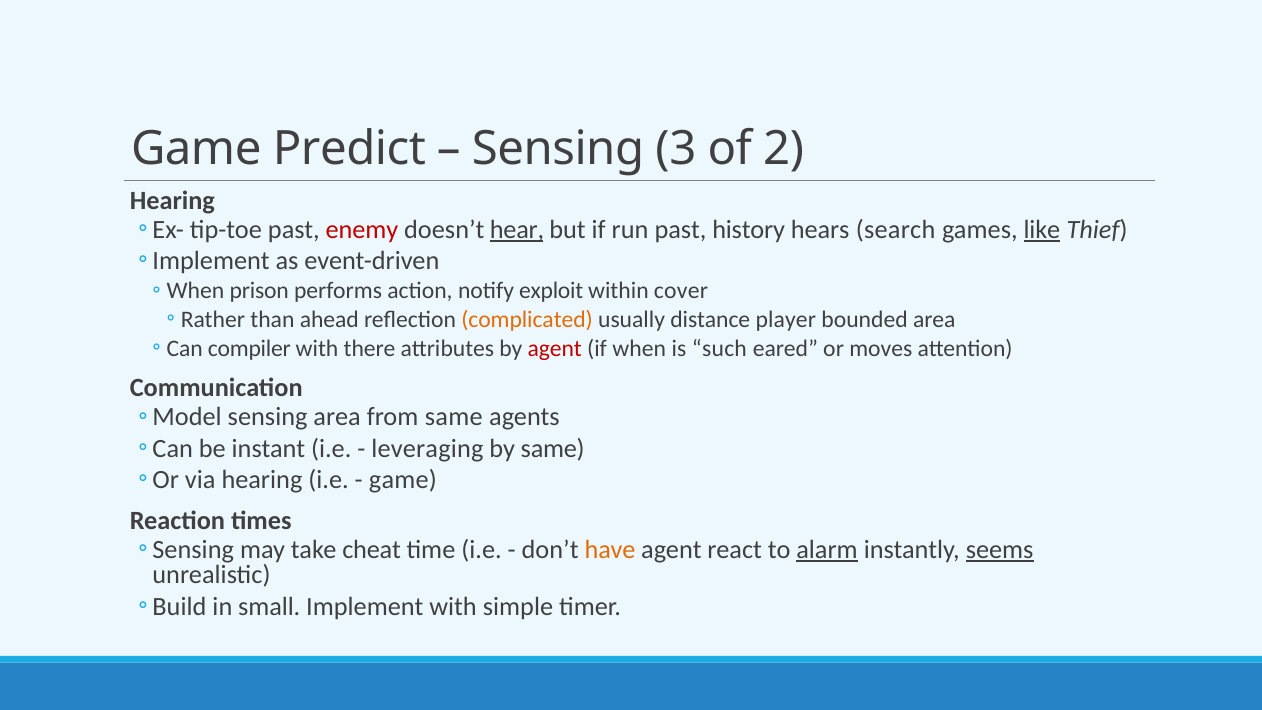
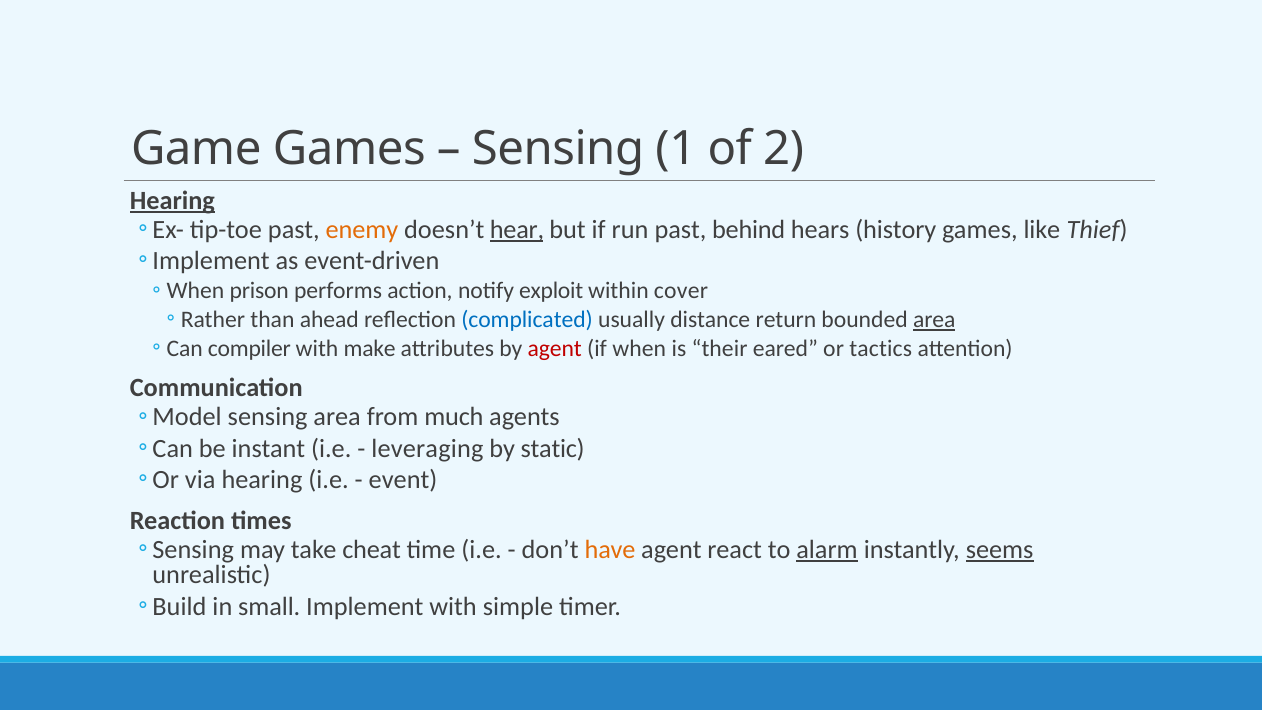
Game Predict: Predict -> Games
3: 3 -> 1
Hearing at (172, 201) underline: none -> present
enemy colour: red -> orange
history: history -> behind
search: search -> history
like underline: present -> none
complicated colour: orange -> blue
player: player -> return
area at (934, 320) underline: none -> present
there: there -> make
such: such -> their
moves: moves -> tactics
from same: same -> much
by same: same -> static
game at (403, 480): game -> event
